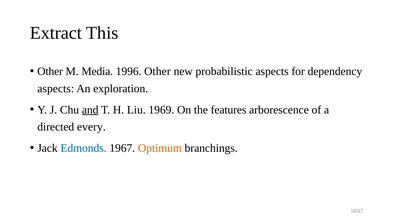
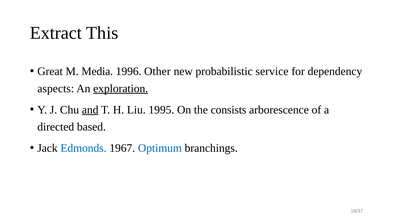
Other at (50, 71): Other -> Great
probabilistic aspects: aspects -> service
exploration underline: none -> present
1969: 1969 -> 1995
features: features -> consists
every: every -> based
Optimum colour: orange -> blue
